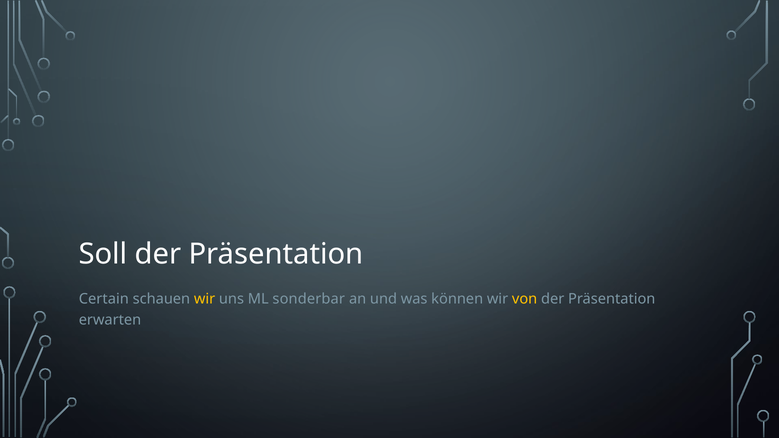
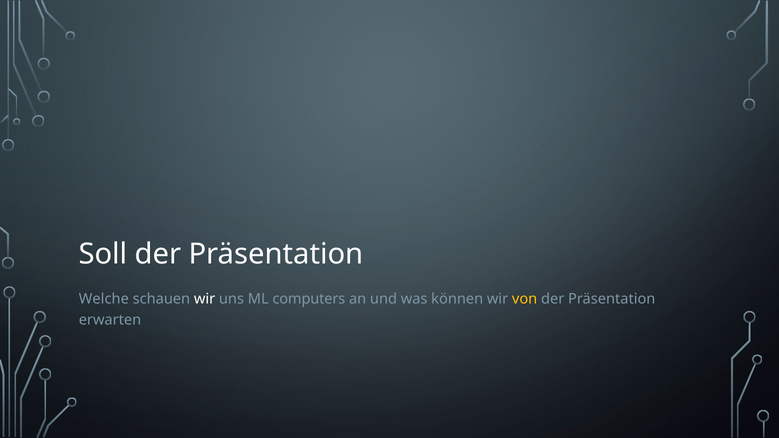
Certain: Certain -> Welche
wir at (205, 299) colour: yellow -> white
sonderbar: sonderbar -> computers
